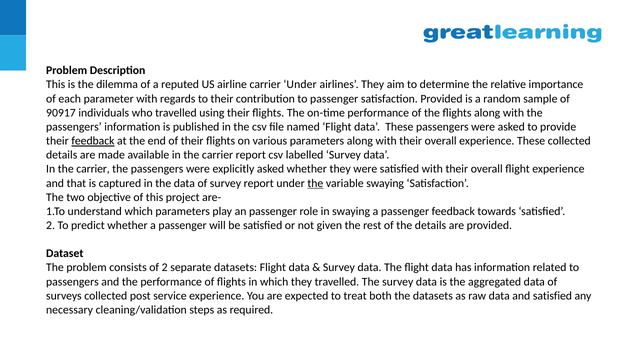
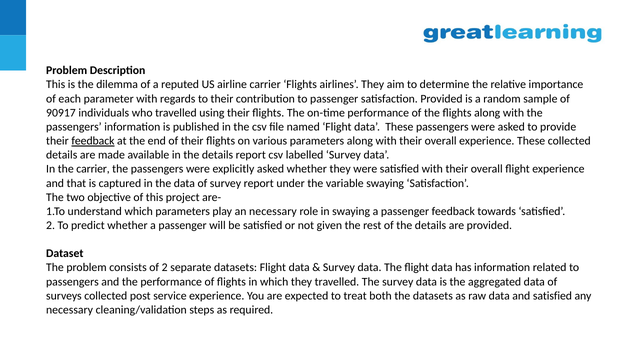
carrier Under: Under -> Flights
available in the carrier: carrier -> details
the at (315, 183) underline: present -> none
an passenger: passenger -> necessary
